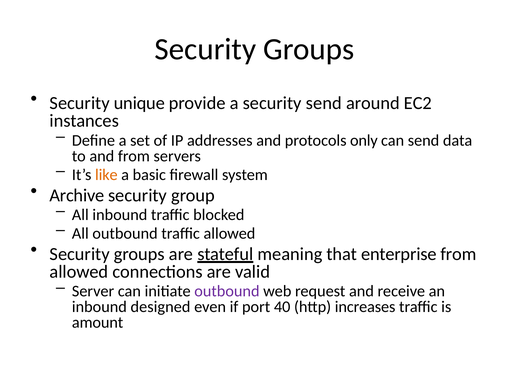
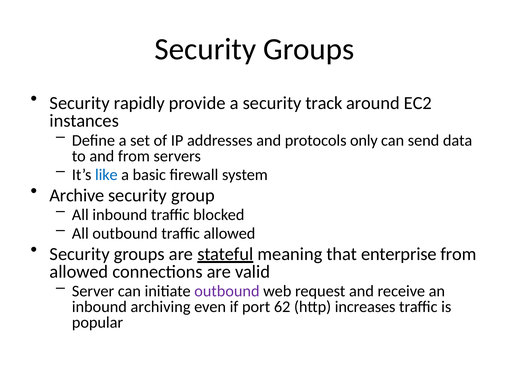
unique: unique -> rapidly
security send: send -> track
like colour: orange -> blue
designed: designed -> archiving
40: 40 -> 62
amount: amount -> popular
